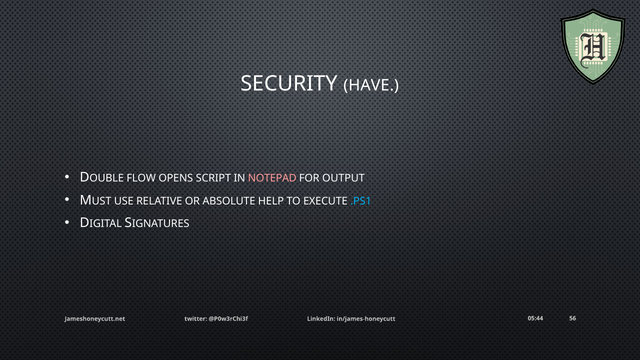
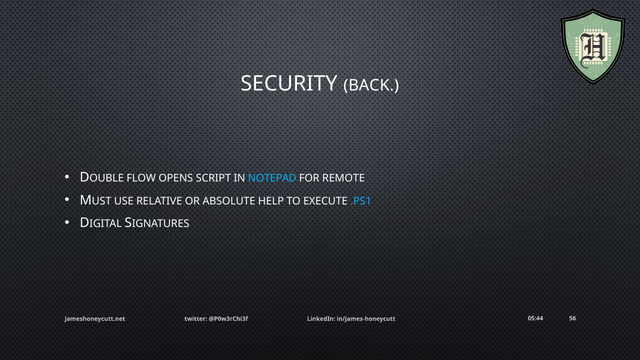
HAVE: HAVE -> BACK
NOTEPAD colour: pink -> light blue
OUTPUT: OUTPUT -> REMOTE
